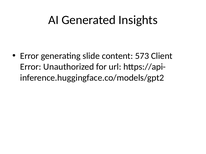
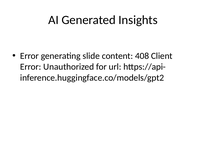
573: 573 -> 408
